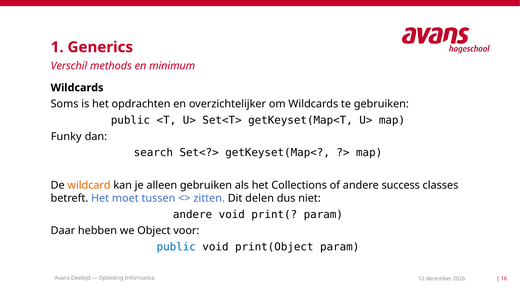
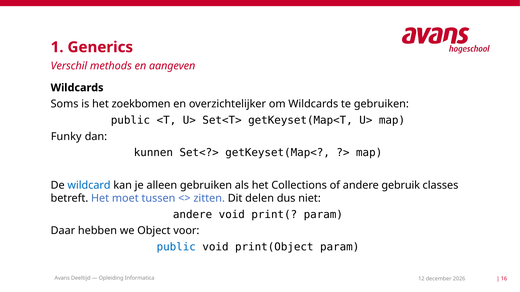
minimum: minimum -> aangeven
opdrachten: opdrachten -> zoekbomen
search: search -> kunnen
wildcard colour: orange -> blue
success: success -> gebruik
